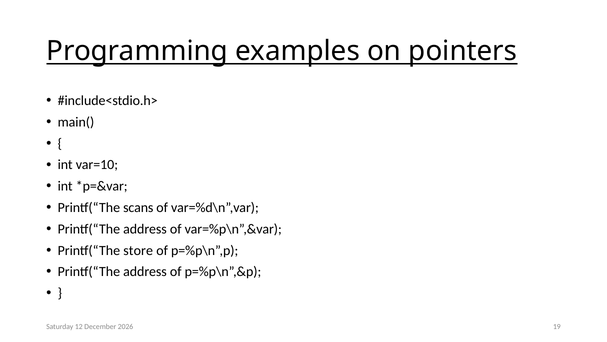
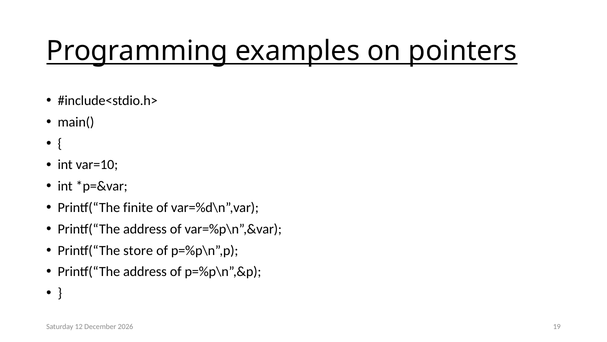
scans: scans -> finite
